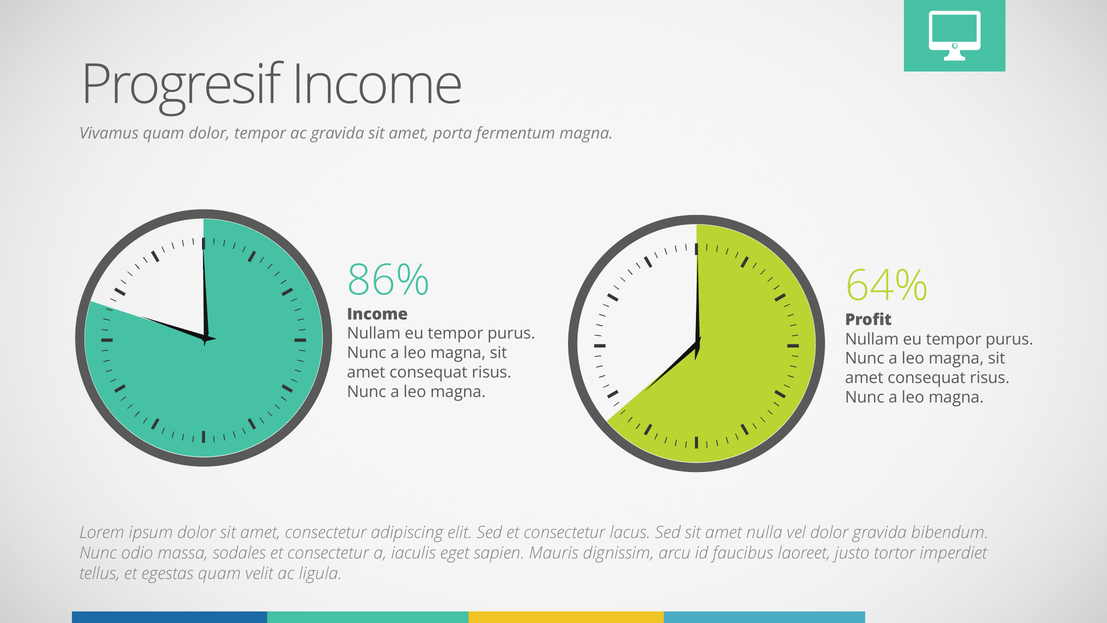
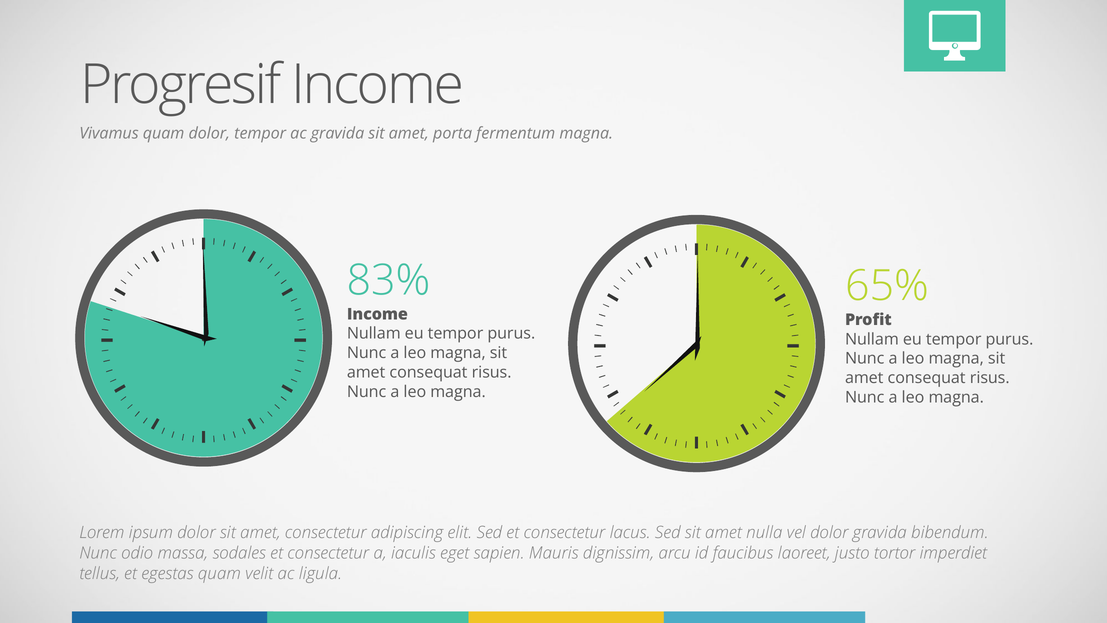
86%: 86% -> 83%
64%: 64% -> 65%
